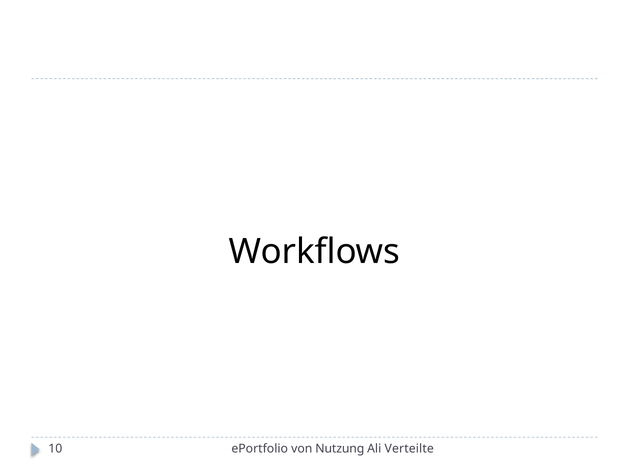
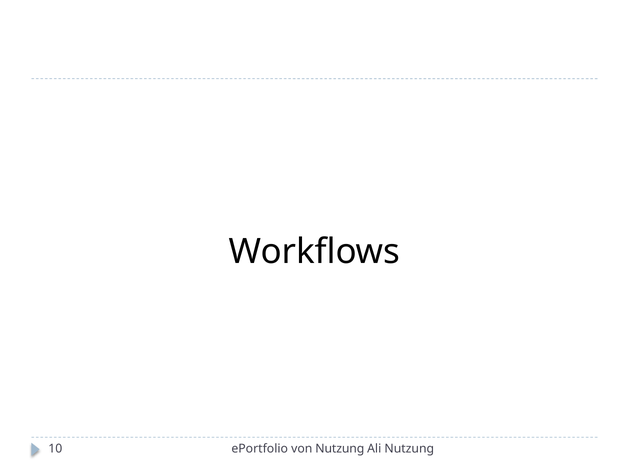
Ali Verteilte: Verteilte -> Nutzung
